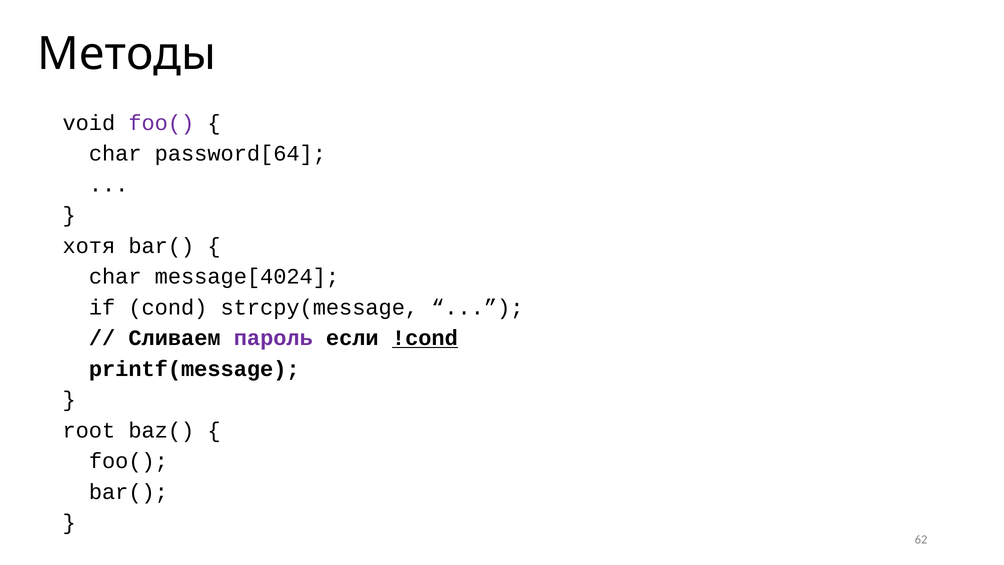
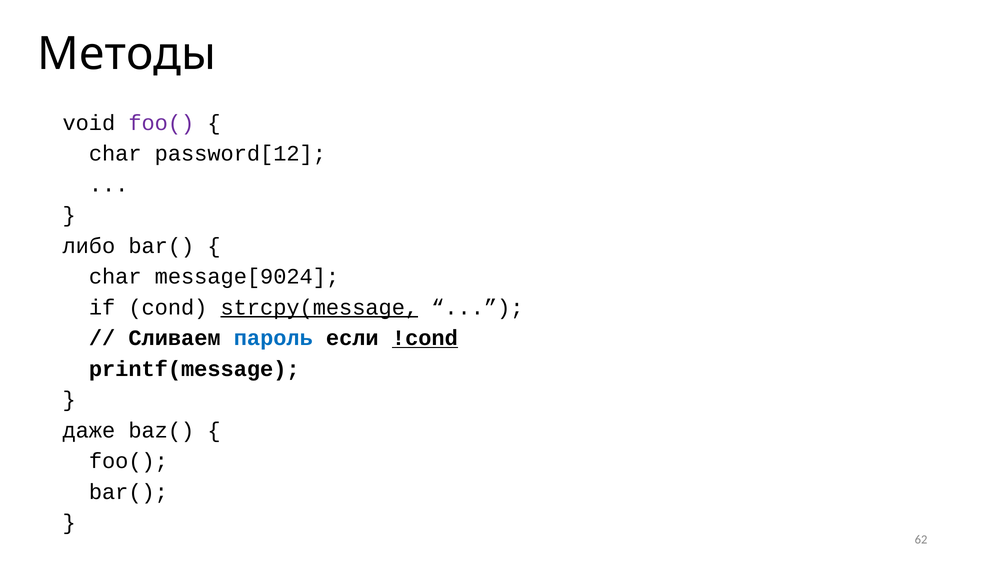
password[64: password[64 -> password[12
хотя: хотя -> либо
message[4024: message[4024 -> message[9024
strcpy(message underline: none -> present
пароль colour: purple -> blue
root: root -> даже
